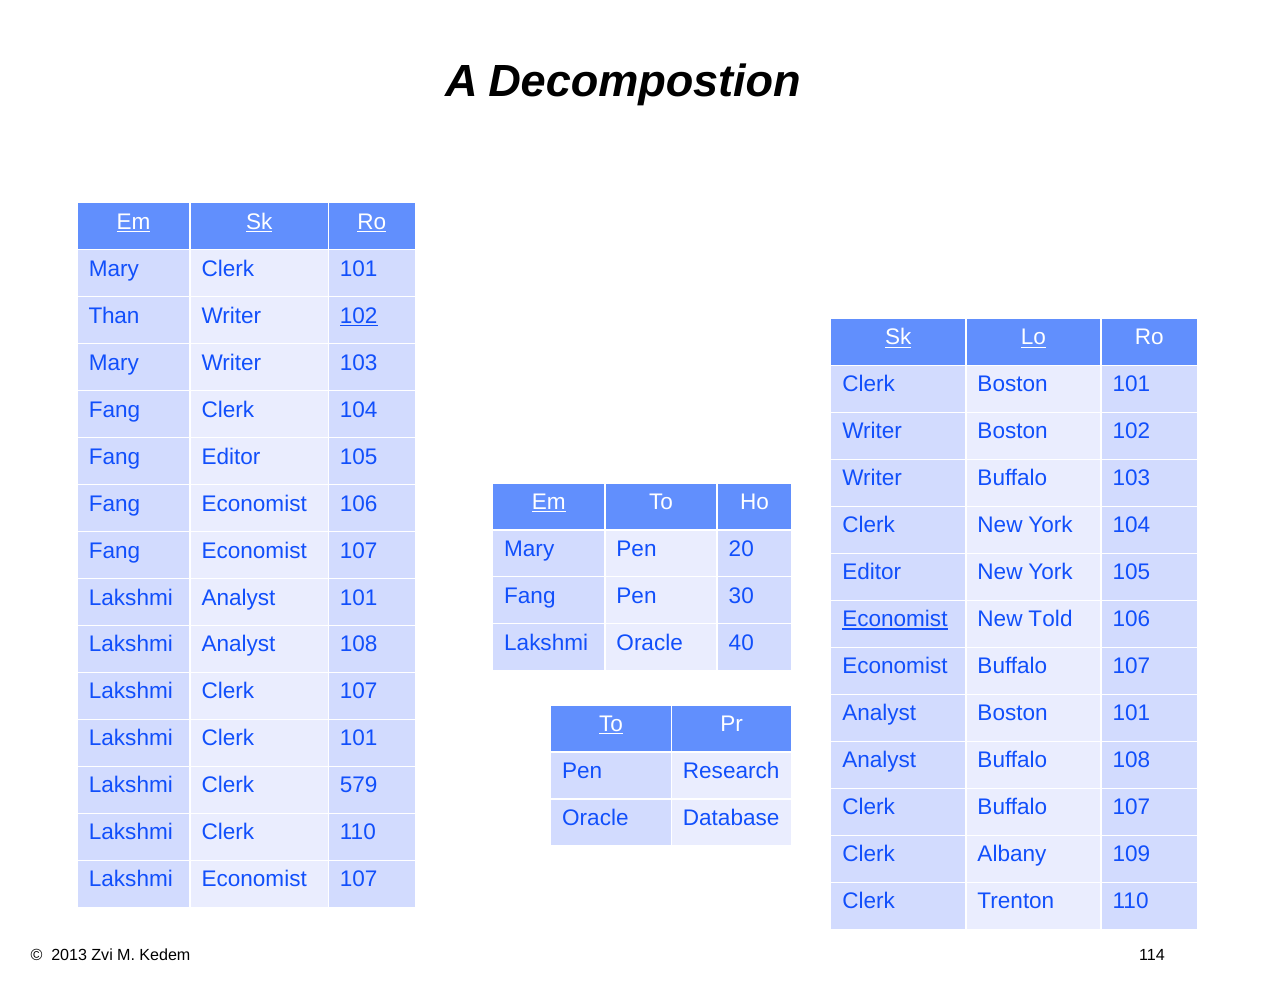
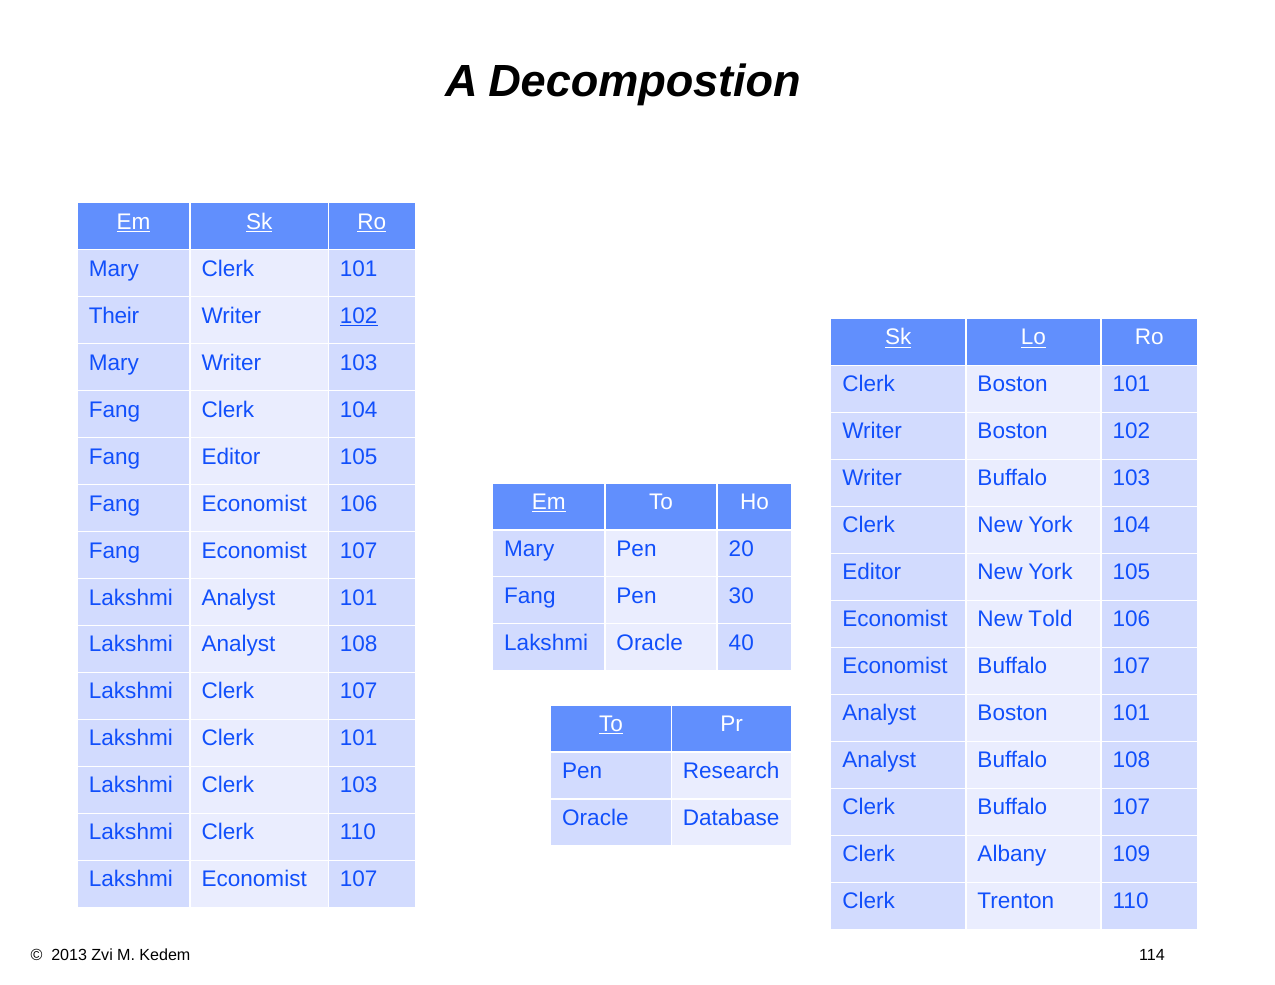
Than: Than -> Their
Economist at (895, 620) underline: present -> none
Clerk 579: 579 -> 103
